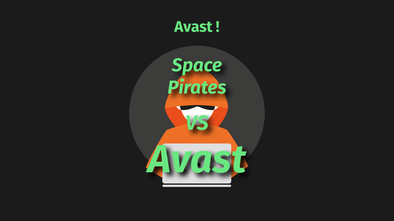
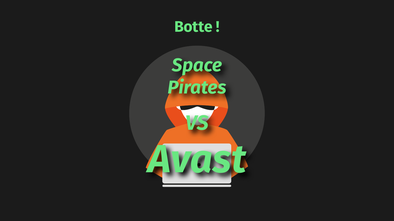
Avast at (193, 27): Avast -> Botte
